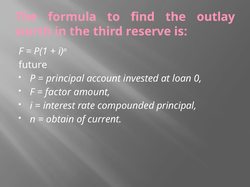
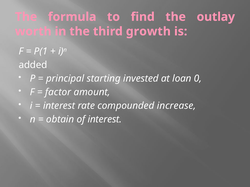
reserve: reserve -> growth
future: future -> added
account: account -> starting
compounded principal: principal -> increase
of current: current -> interest
